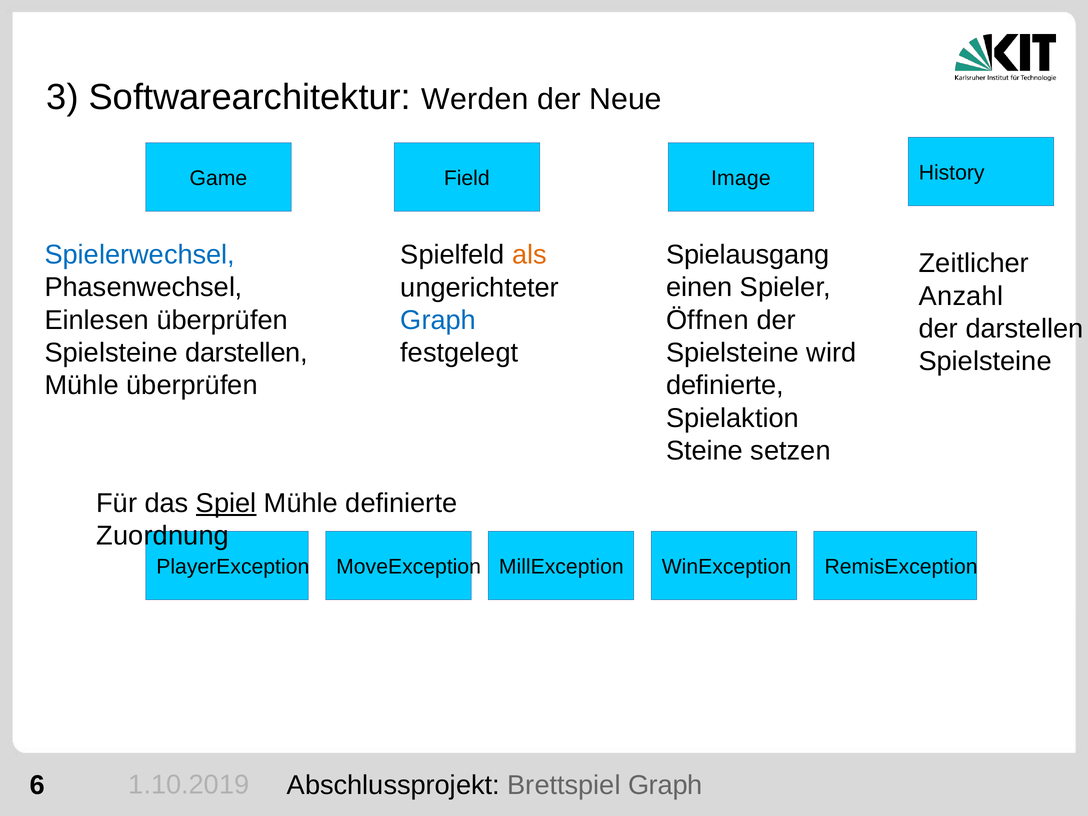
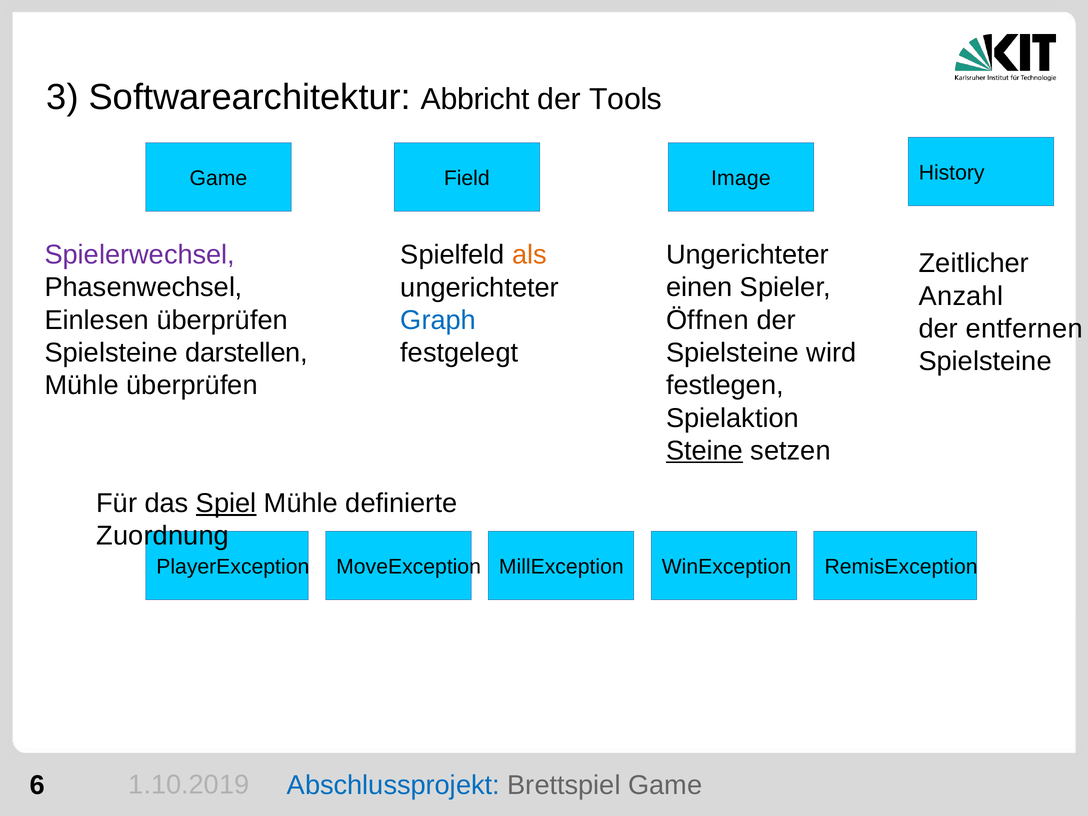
Werden: Werden -> Abbricht
Neue: Neue -> Tools
Spielerwechsel colour: blue -> purple
Spielausgang at (748, 255): Spielausgang -> Ungerichteter
der darstellen: darstellen -> entfernen
definierte at (725, 385): definierte -> festlegen
Steine underline: none -> present
Abschlussprojekt colour: black -> blue
Brettspiel Graph: Graph -> Game
